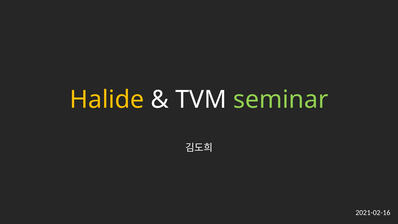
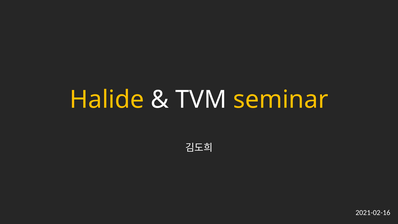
seminar colour: light green -> yellow
